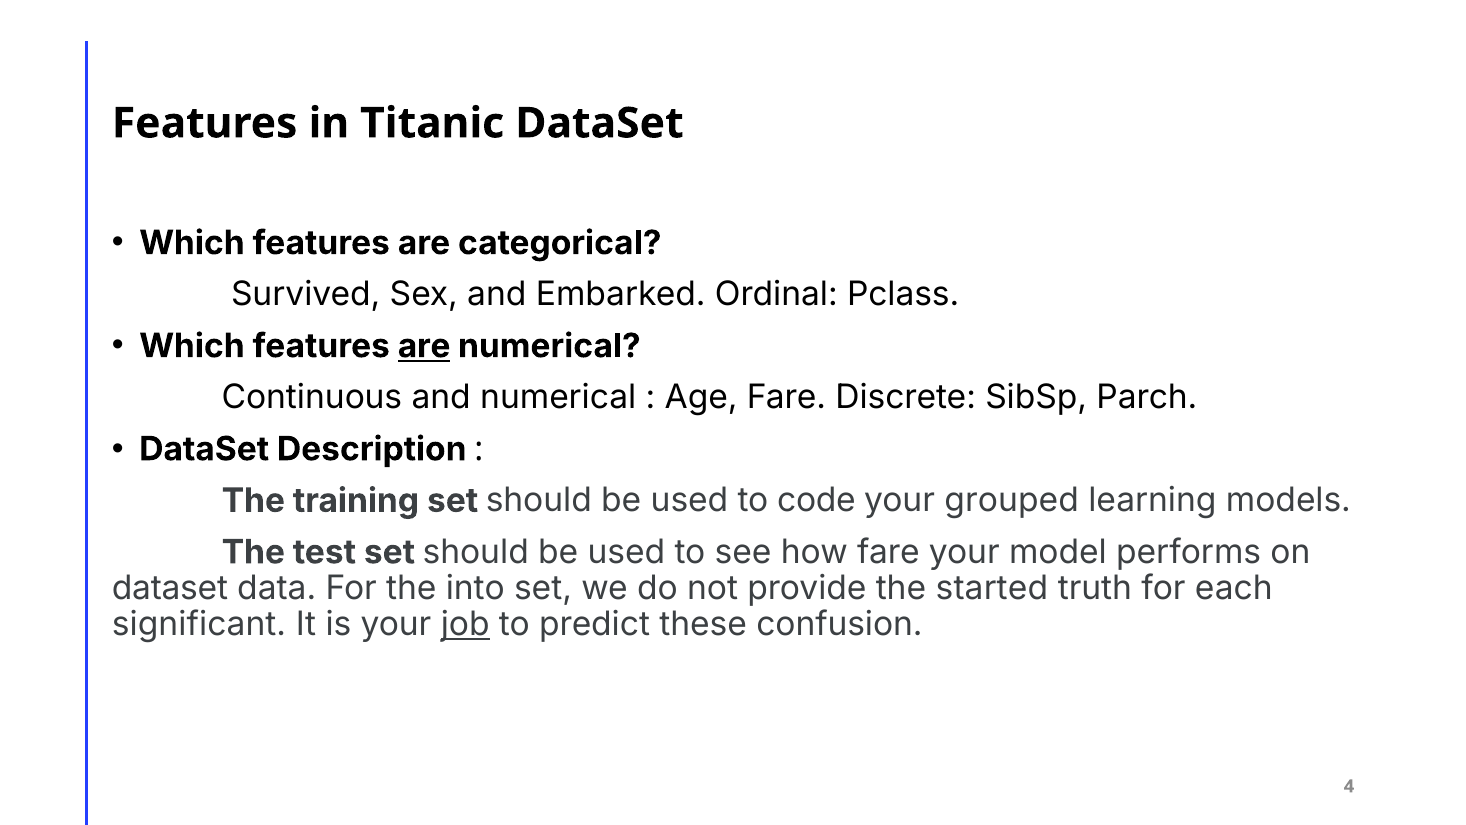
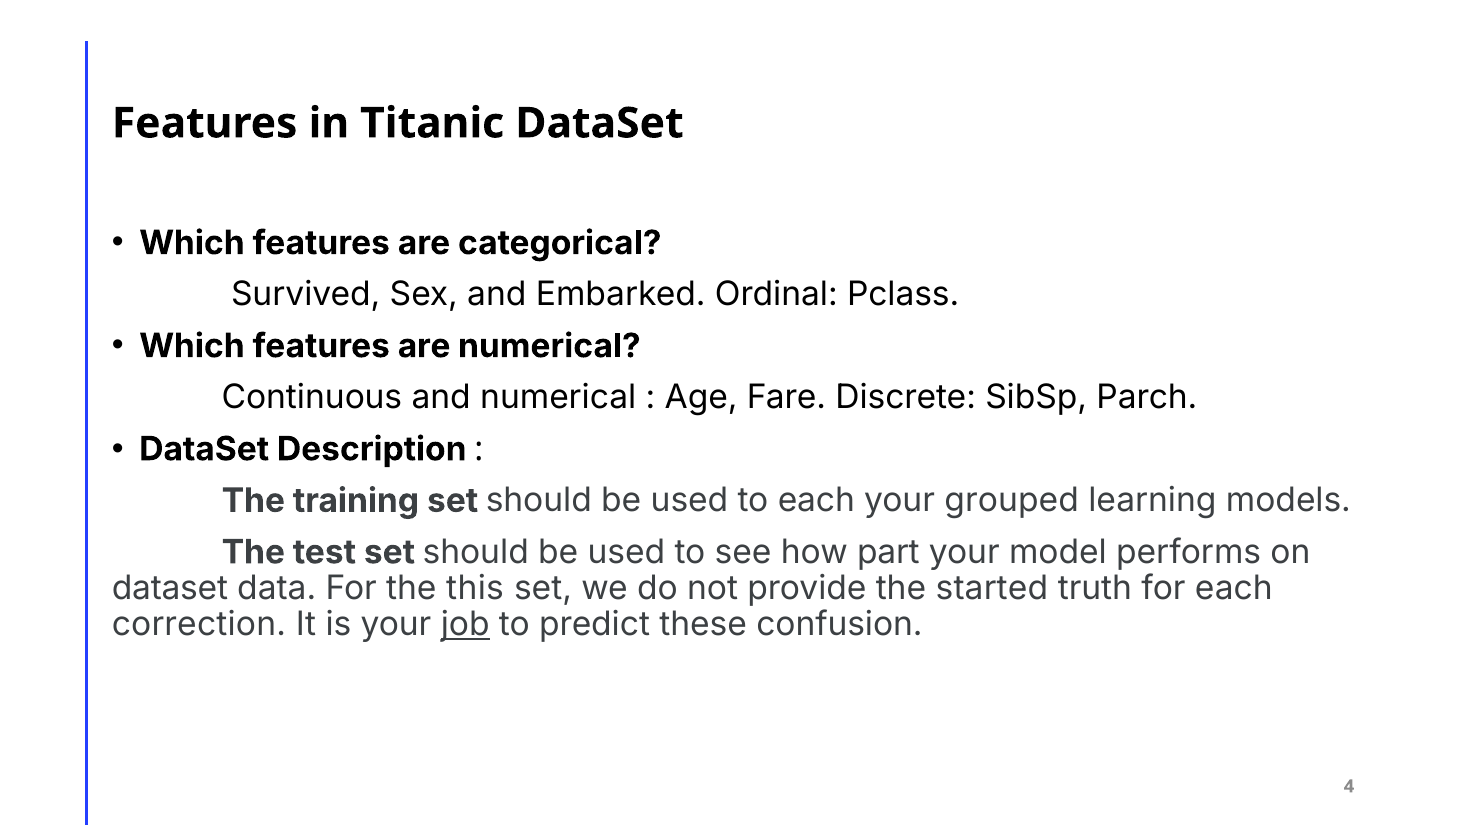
are at (424, 346) underline: present -> none
to code: code -> each
how fare: fare -> part
into: into -> this
significant: significant -> correction
